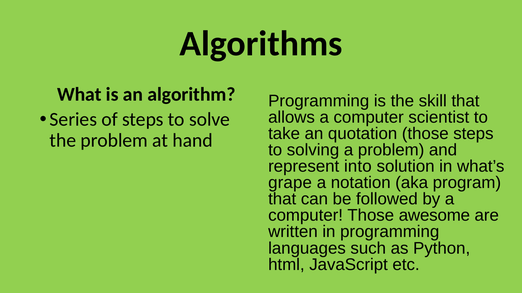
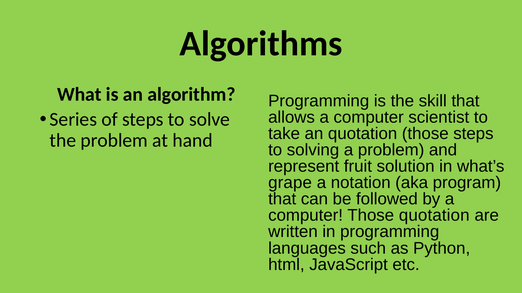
into: into -> fruit
Those awesome: awesome -> quotation
